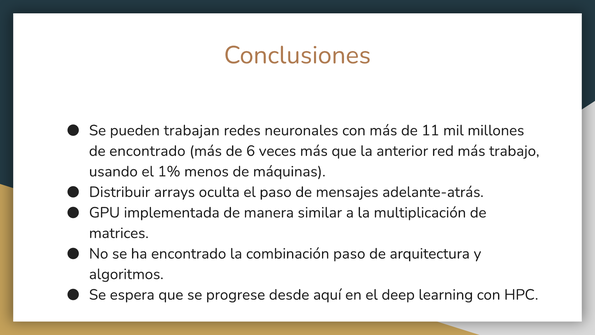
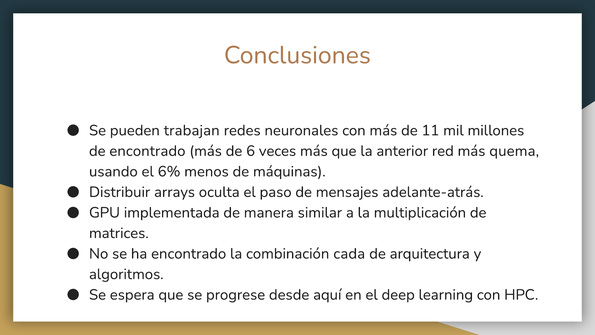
trabajo: trabajo -> quema
1%: 1% -> 6%
combinación paso: paso -> cada
